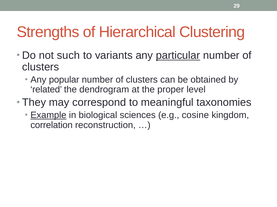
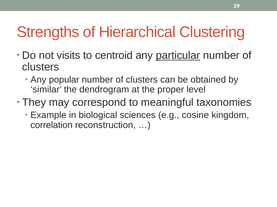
such: such -> visits
variants: variants -> centroid
related: related -> similar
Example underline: present -> none
